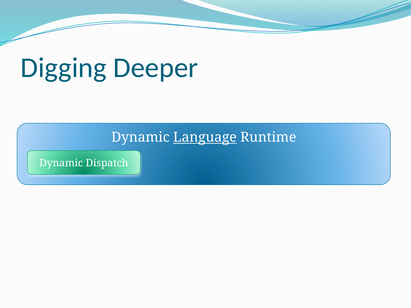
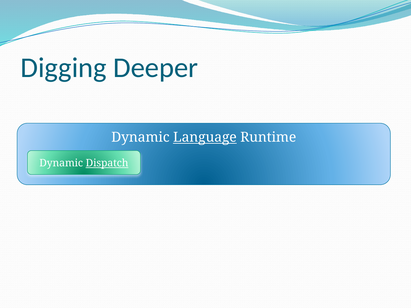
Dispatch underline: none -> present
